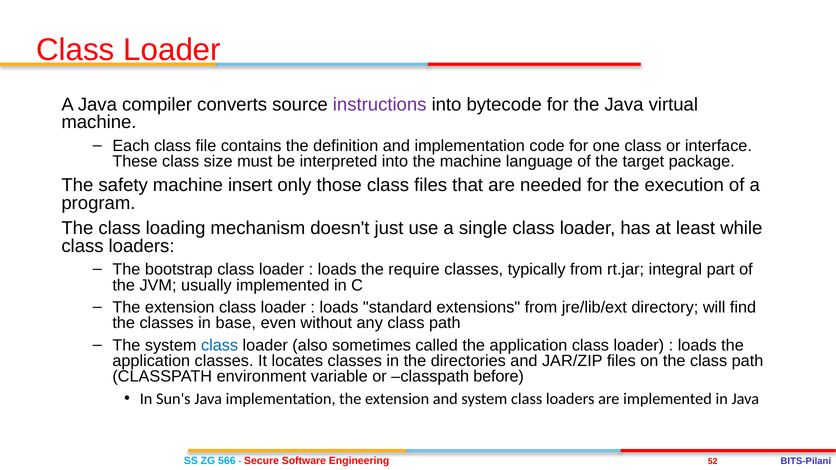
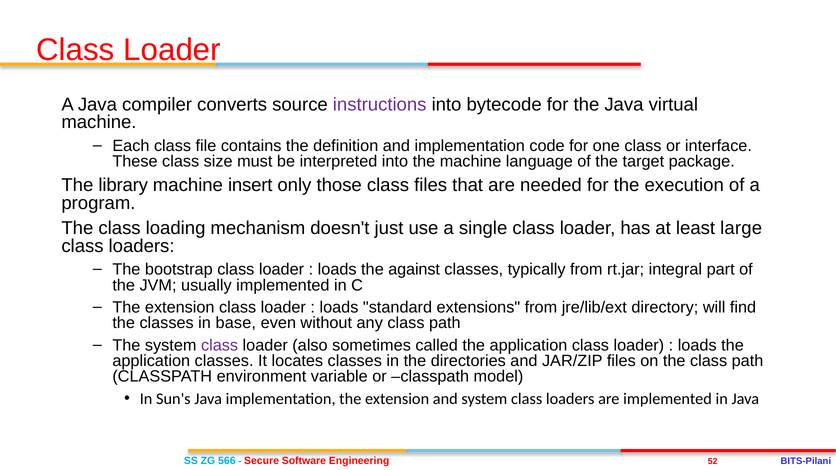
safety: safety -> library
while: while -> large
require: require -> against
class at (220, 346) colour: blue -> purple
before: before -> model
